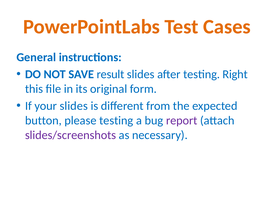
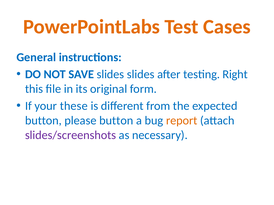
SAVE result: result -> slides
your slides: slides -> these
please testing: testing -> button
report colour: purple -> orange
